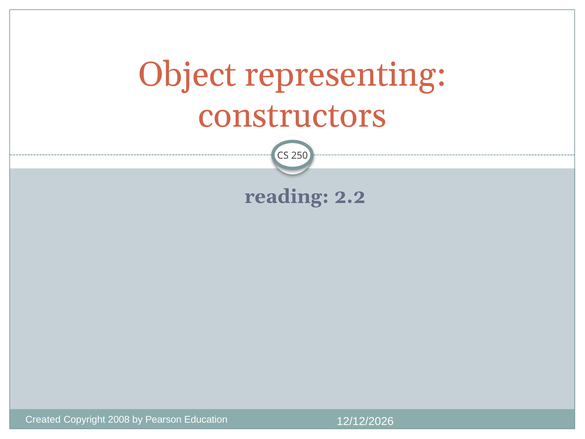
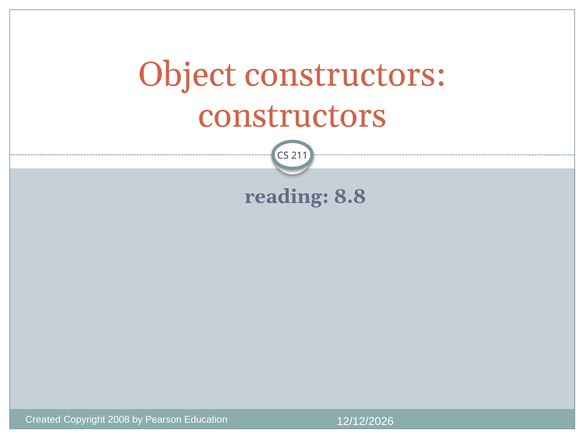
Object representing: representing -> constructors
250: 250 -> 211
2.2: 2.2 -> 8.8
